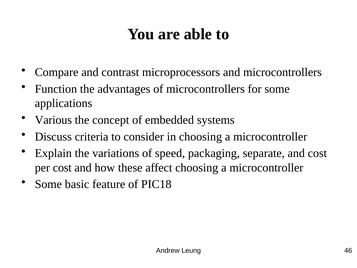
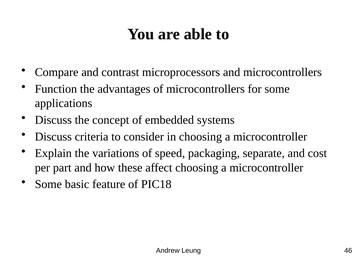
Various at (53, 120): Various -> Discuss
per cost: cost -> part
